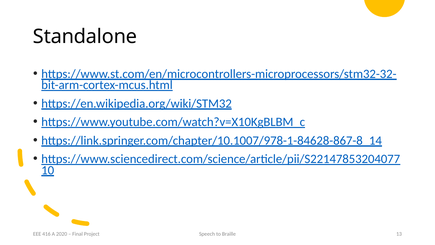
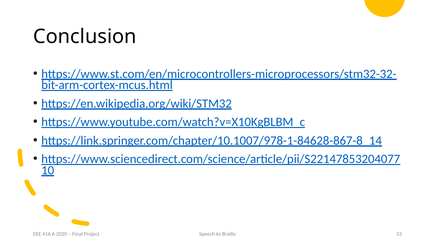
Standalone: Standalone -> Conclusion
